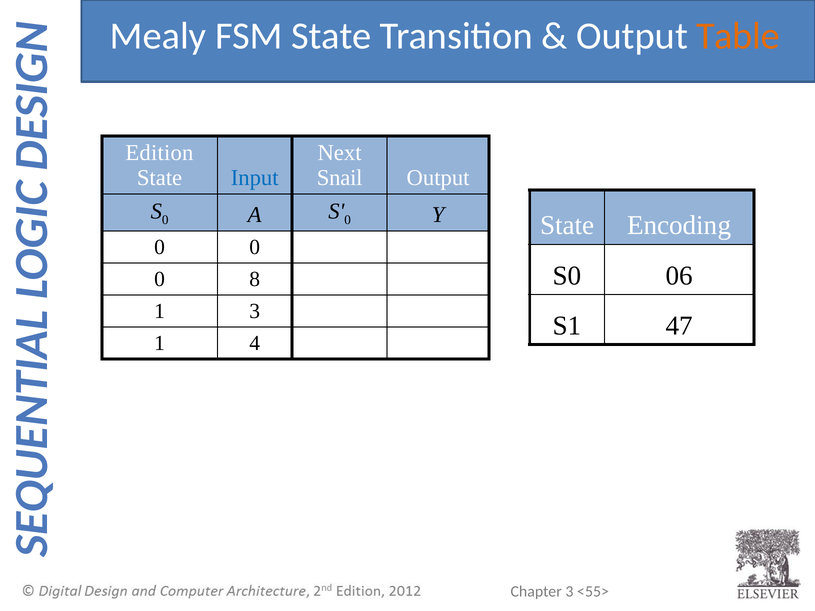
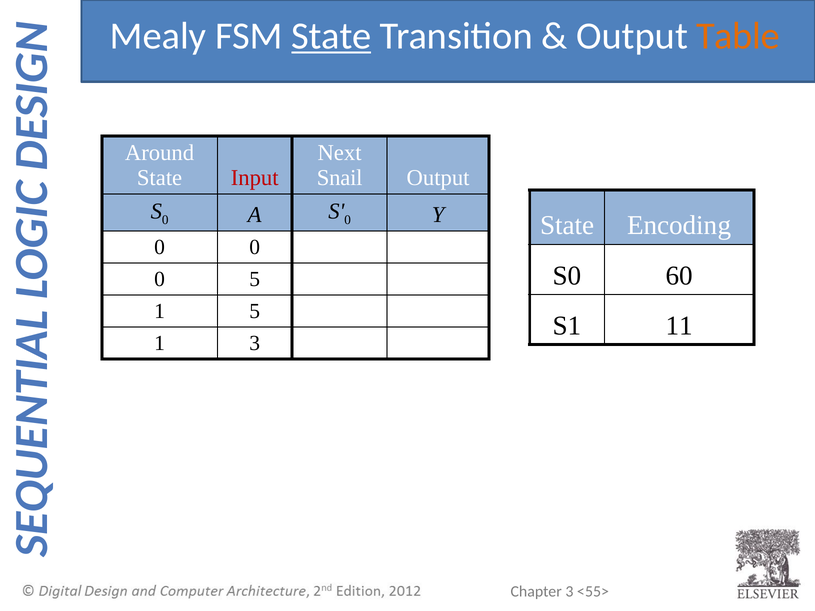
State at (331, 36) underline: none -> present
Edition: Edition -> Around
Input colour: blue -> red
06: 06 -> 60
0 8: 8 -> 5
1 3: 3 -> 5
47: 47 -> 11
1 4: 4 -> 3
